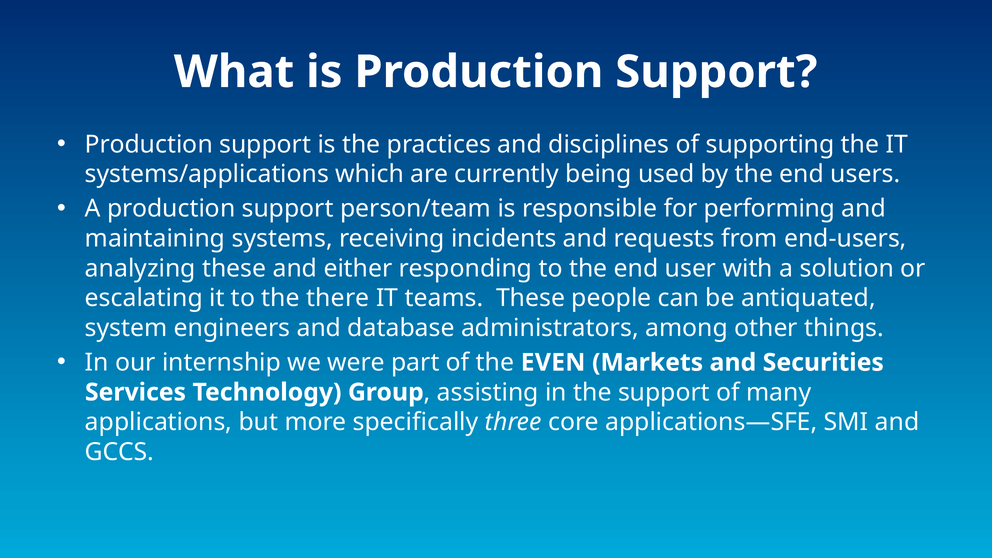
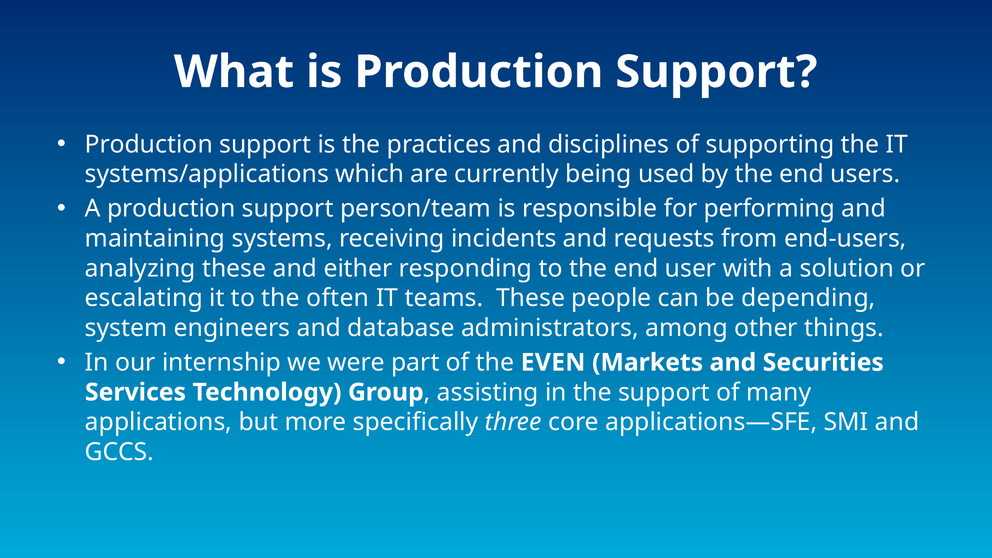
there: there -> often
antiquated: antiquated -> depending
